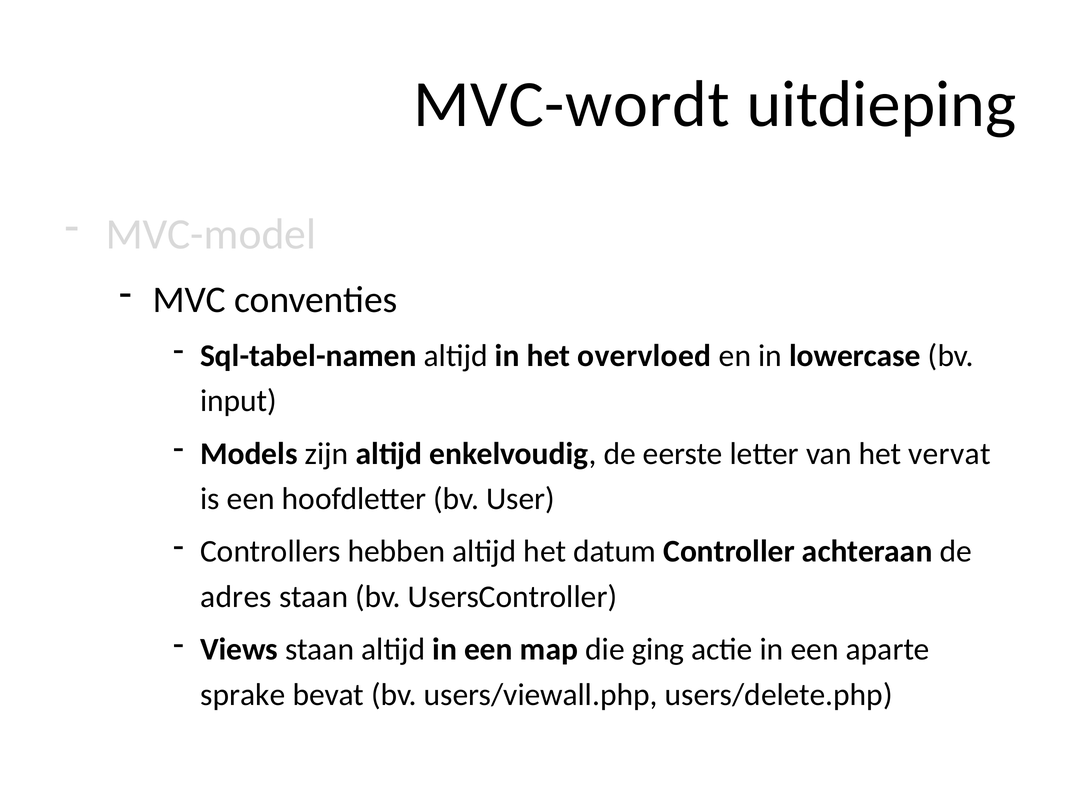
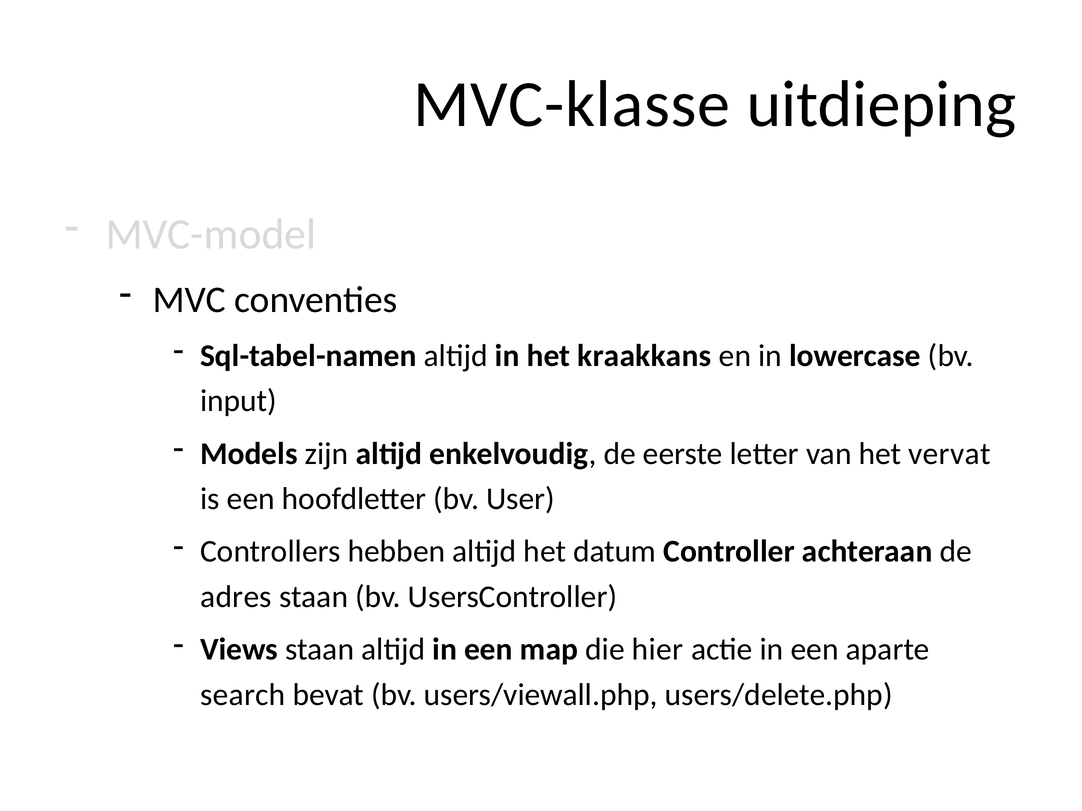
MVC-wordt: MVC-wordt -> MVC-klasse
overvloed: overvloed -> kraakkans
ging: ging -> hier
sprake: sprake -> search
